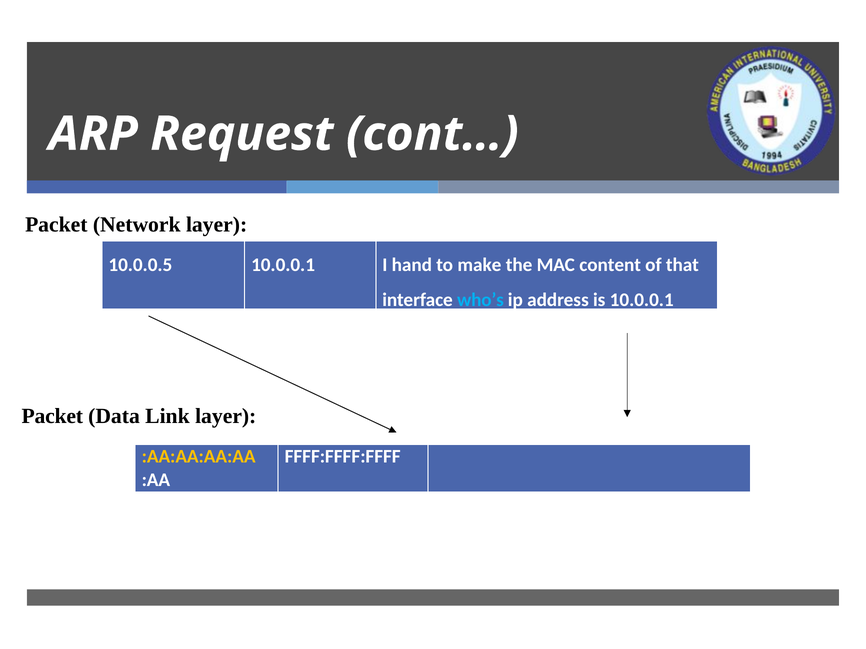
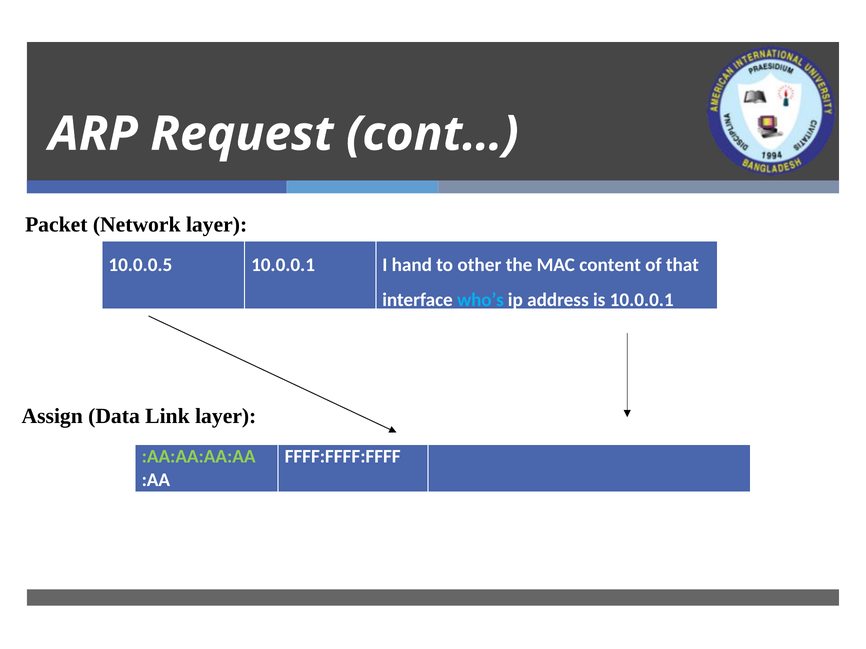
make: make -> other
Packet at (52, 417): Packet -> Assign
:AA:AA:AA:AA colour: yellow -> light green
